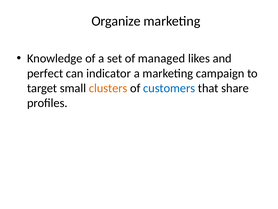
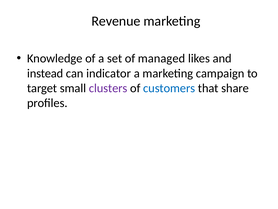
Organize: Organize -> Revenue
perfect: perfect -> instead
clusters colour: orange -> purple
